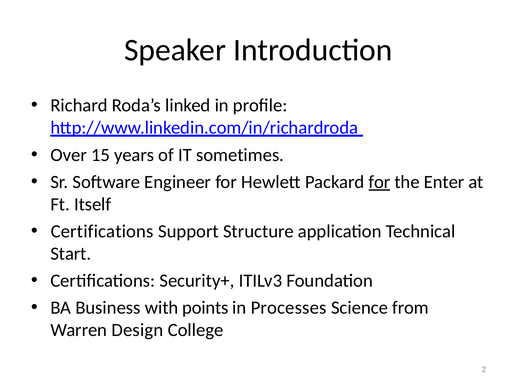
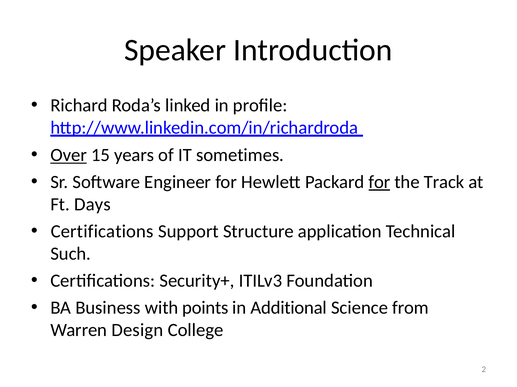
Over underline: none -> present
Enter: Enter -> Track
Itself: Itself -> Days
Start: Start -> Such
Processes: Processes -> Additional
